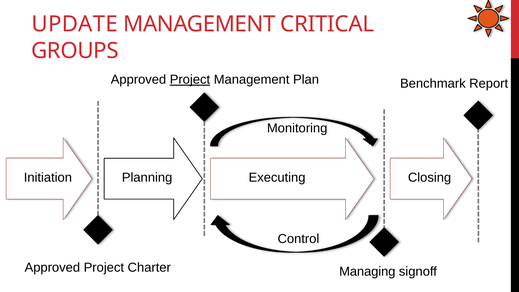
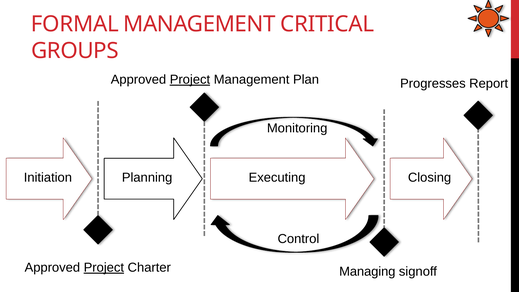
UPDATE: UPDATE -> FORMAL
Benchmark: Benchmark -> Progresses
Project at (104, 268) underline: none -> present
